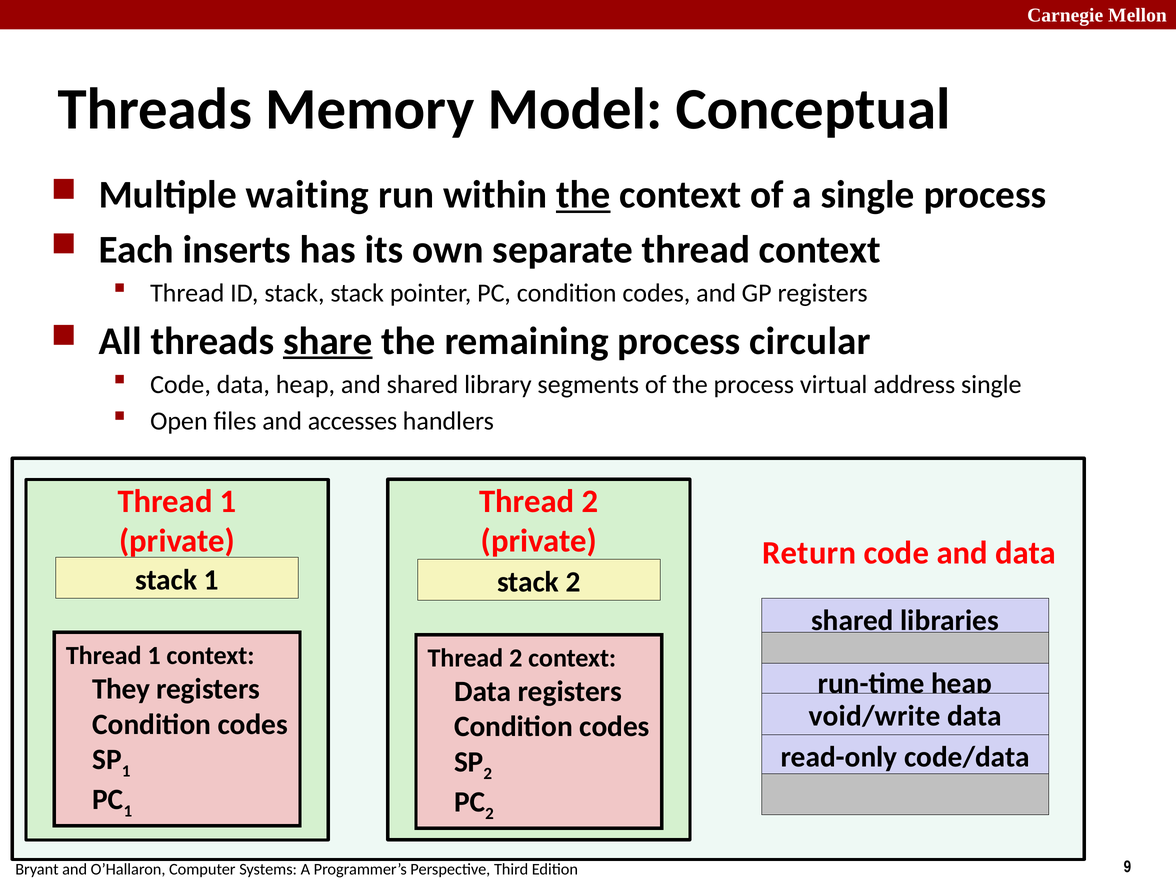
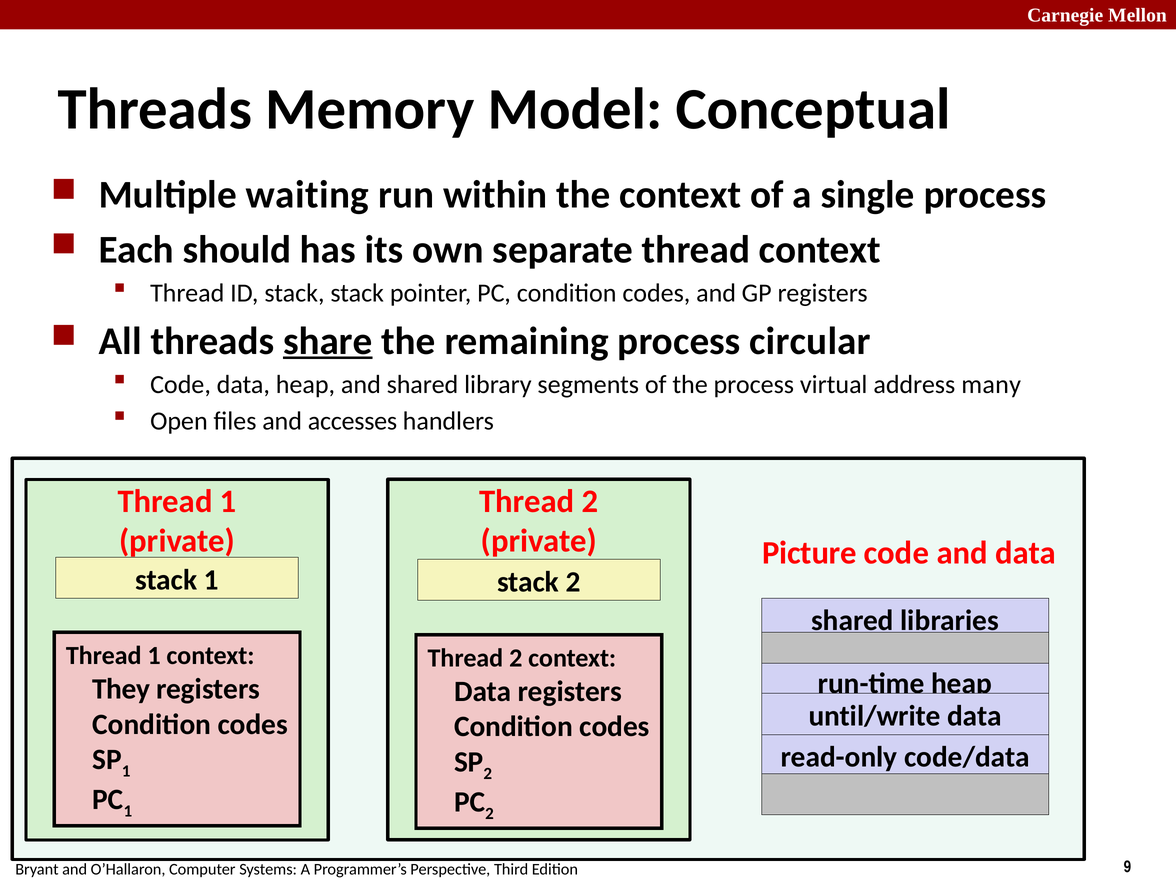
the at (583, 195) underline: present -> none
inserts: inserts -> should
address single: single -> many
Return: Return -> Picture
void/write: void/write -> until/write
